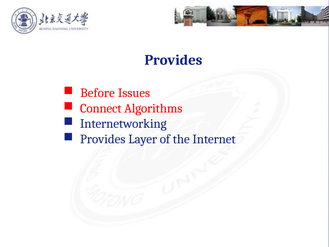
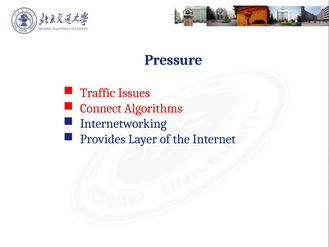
Provides at (173, 60): Provides -> Pressure
Before: Before -> Traffic
